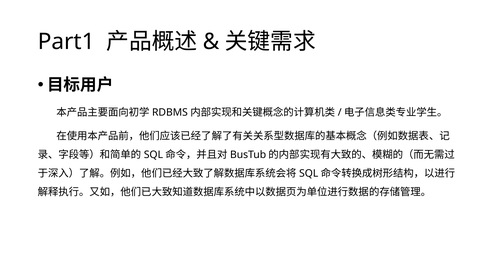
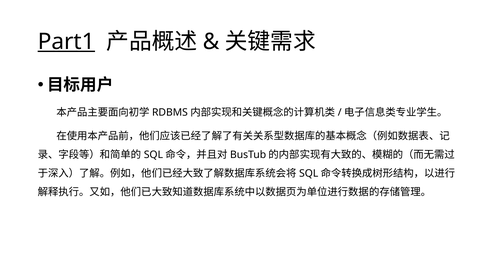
Part1 underline: none -> present
